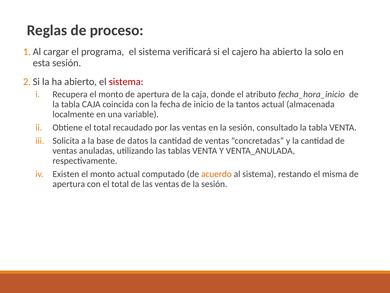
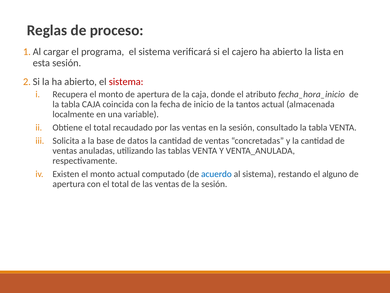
solo: solo -> lista
acuerdo colour: orange -> blue
misma: misma -> alguno
